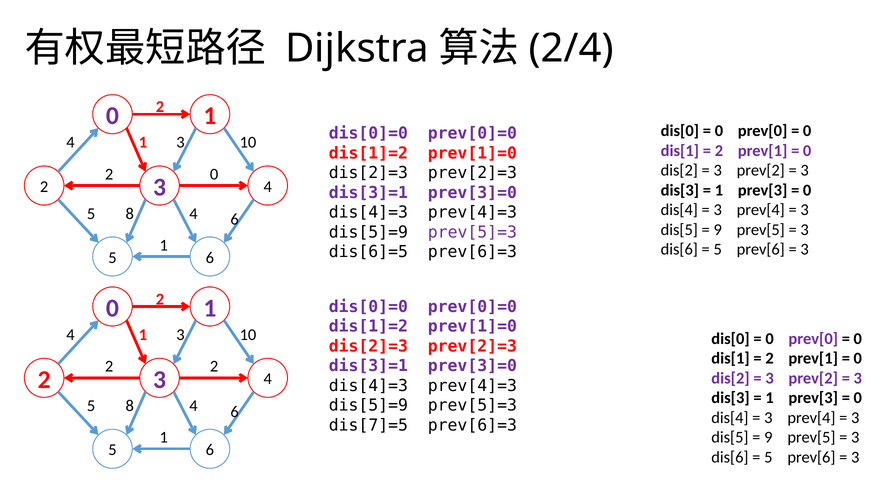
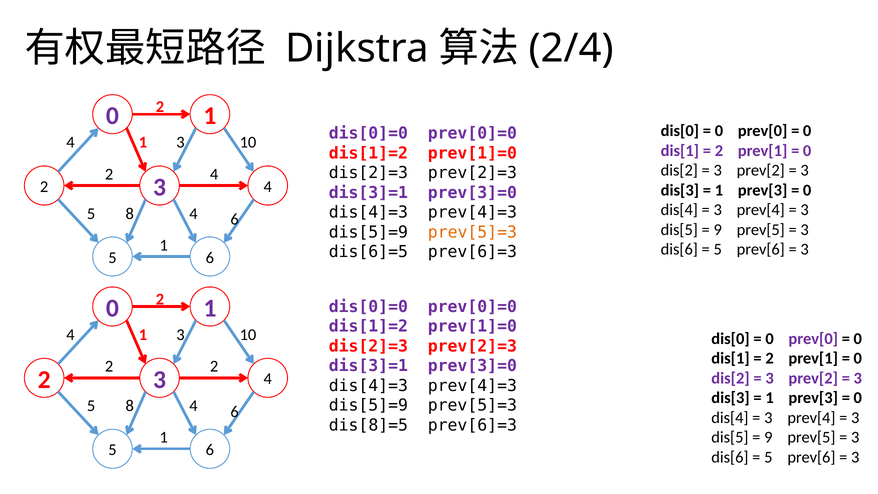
2 0: 0 -> 4
prev[5]=3 at (472, 232) colour: purple -> orange
dis[7]=5: dis[7]=5 -> dis[8]=5
